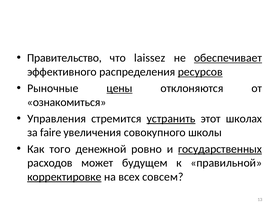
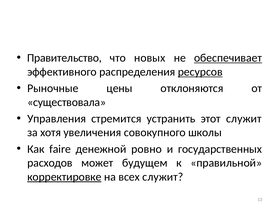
laissez: laissez -> новых
цены underline: present -> none
ознакомиться: ознакомиться -> существовала
устранить underline: present -> none
этот школах: школах -> служит
faire: faire -> хотя
того: того -> faire
государственных underline: present -> none
всех совсем: совсем -> служит
